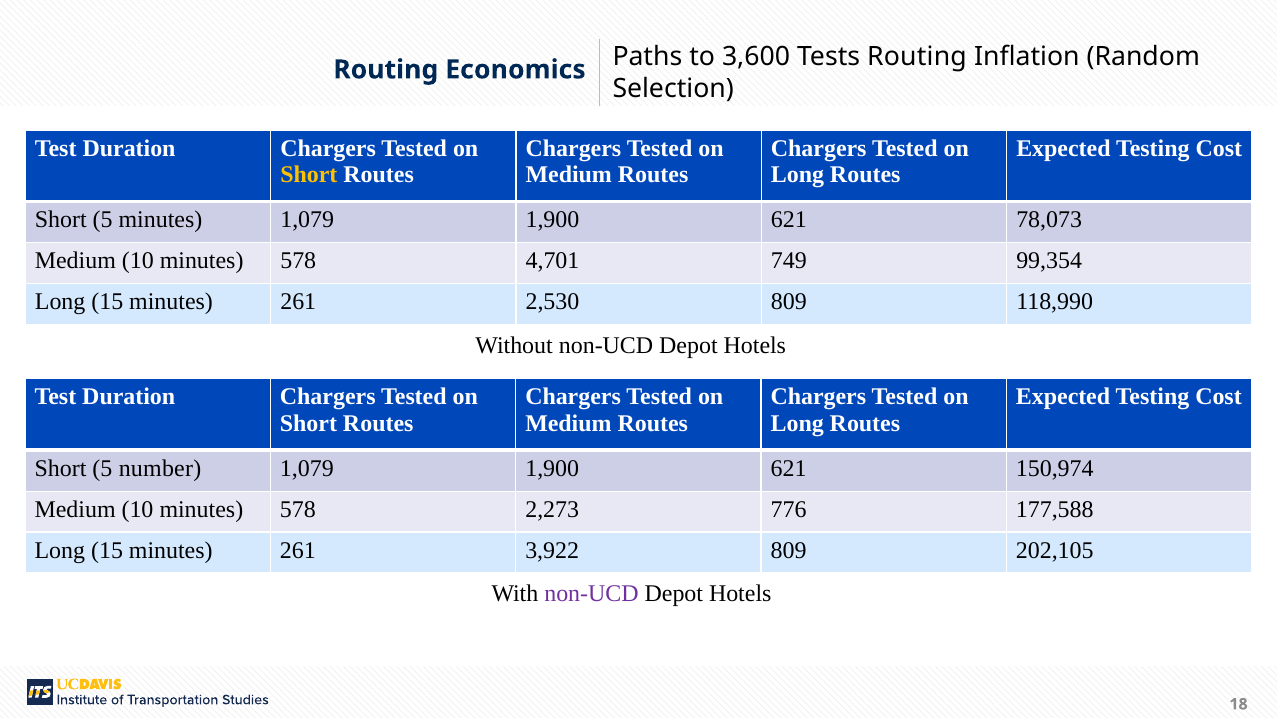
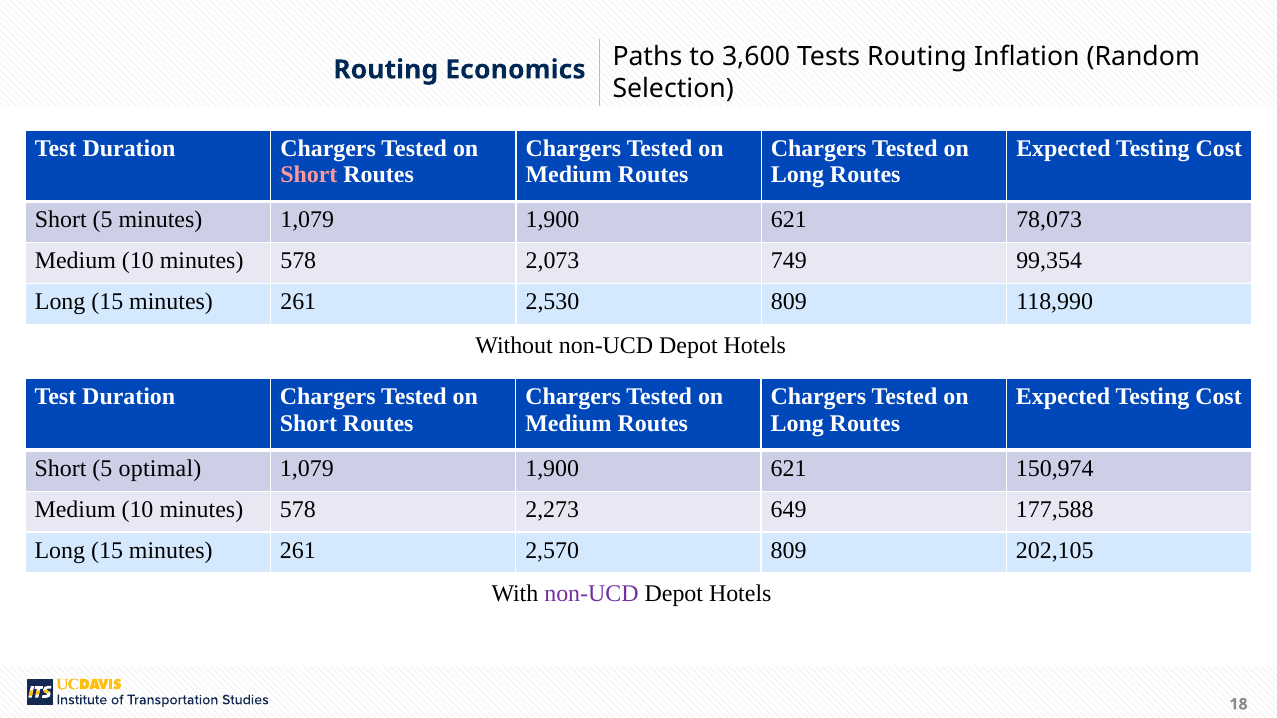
Short at (309, 175) colour: yellow -> pink
4,701: 4,701 -> 2,073
number: number -> optimal
776: 776 -> 649
3,922: 3,922 -> 2,570
